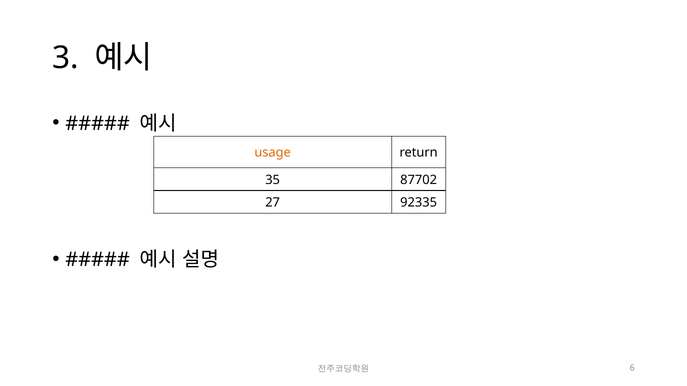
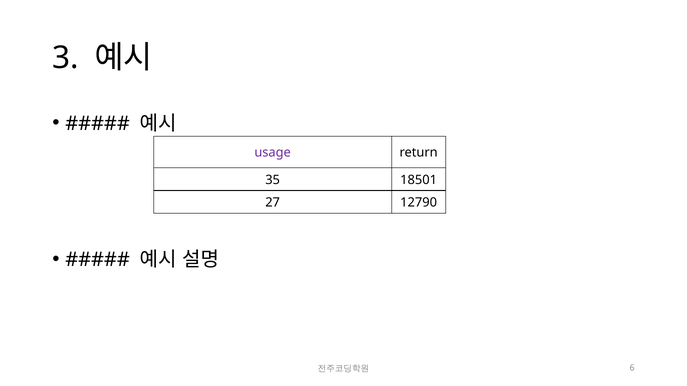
usage colour: orange -> purple
87702: 87702 -> 18501
92335: 92335 -> 12790
